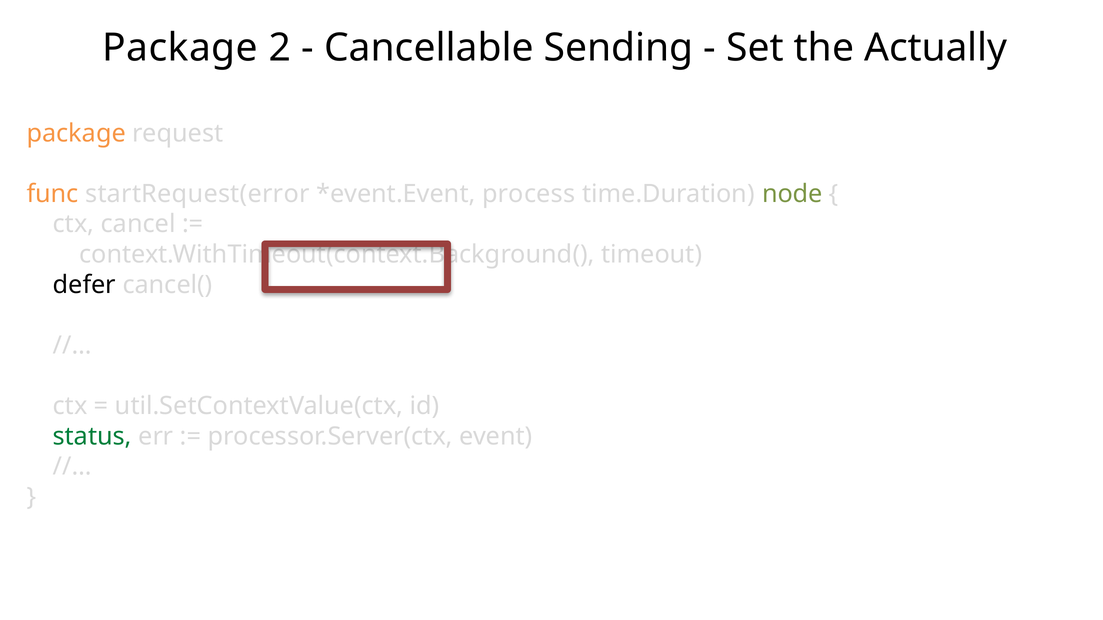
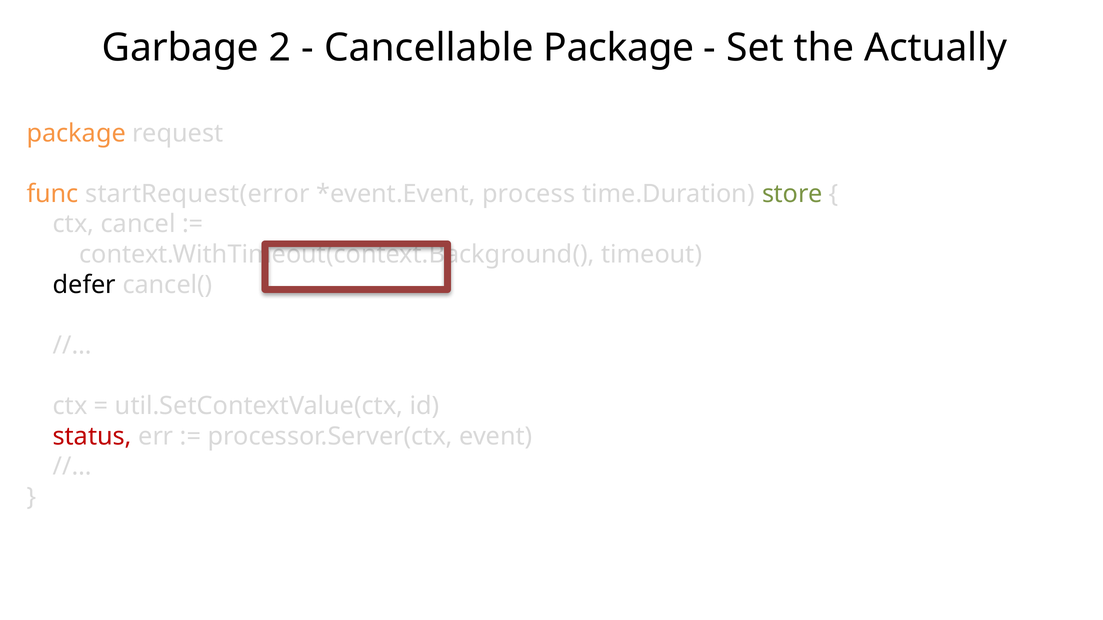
Package at (180, 48): Package -> Garbage
Cancellable Sending: Sending -> Package
node: node -> store
status colour: green -> red
